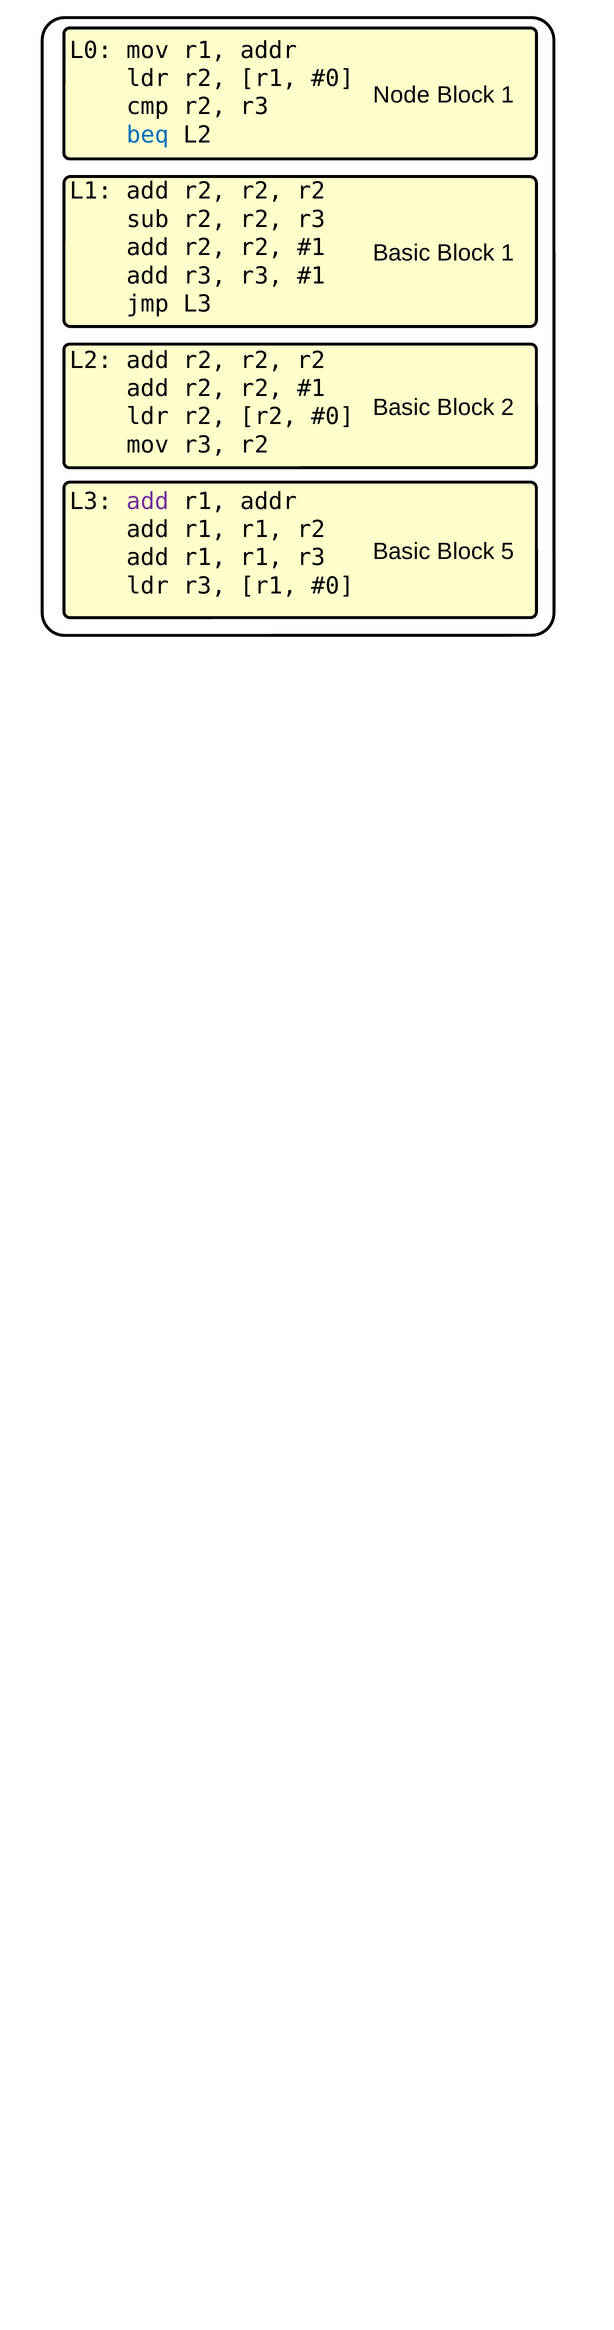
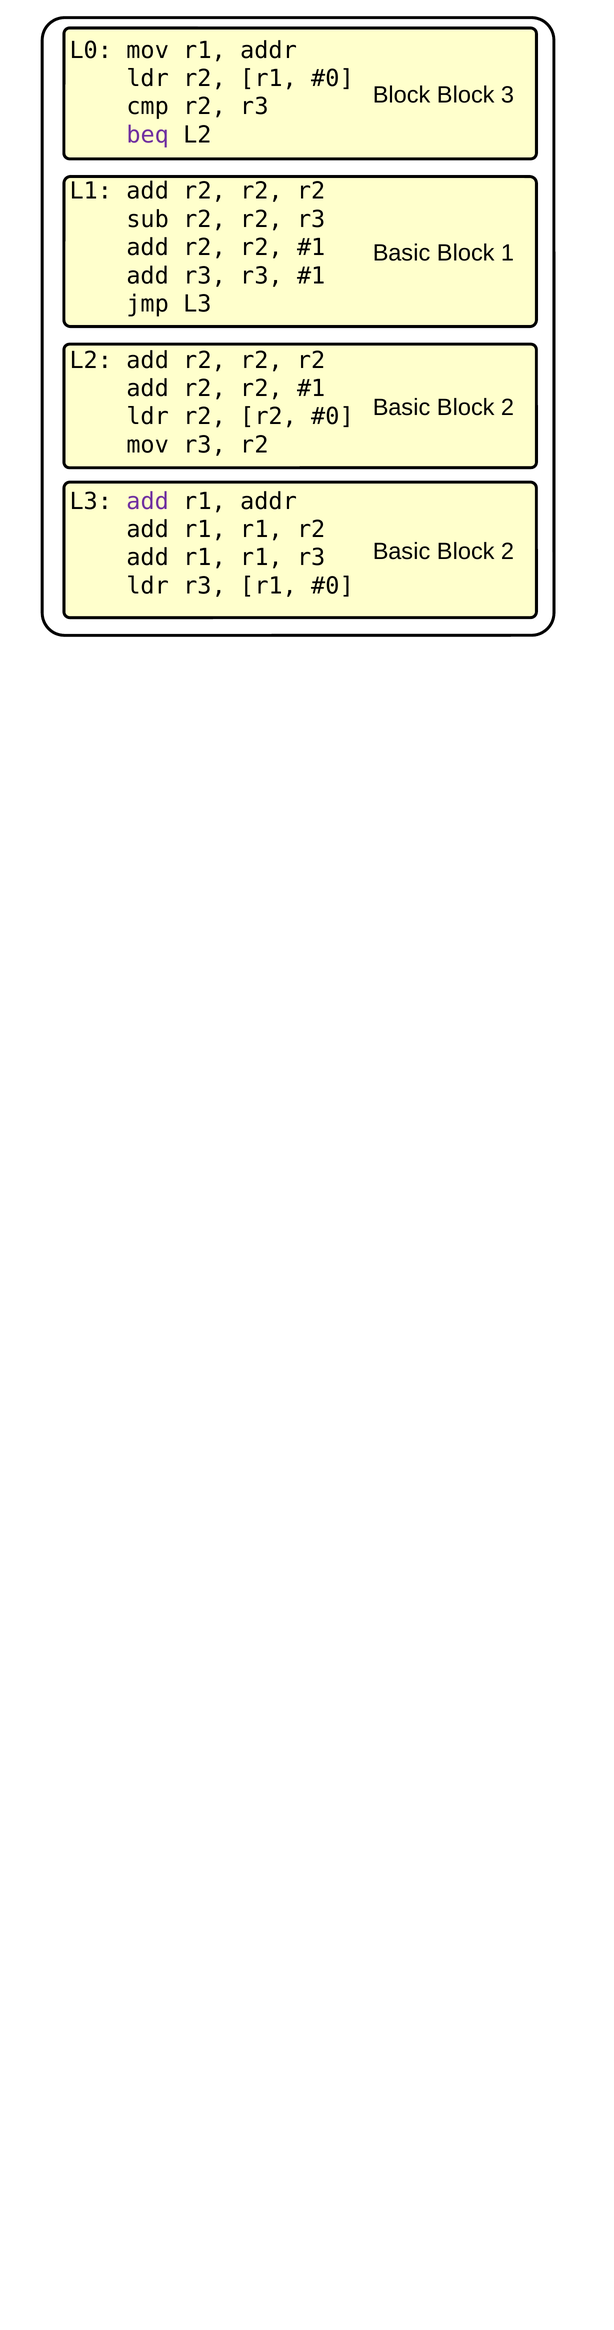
Node at (401, 95): Node -> Block
1 at (508, 95): 1 -> 3
beq colour: blue -> purple
5 at (508, 551): 5 -> 2
